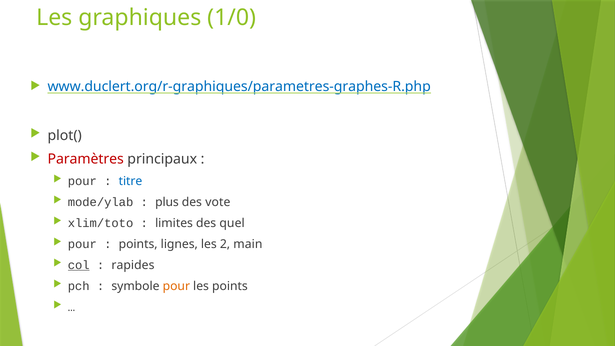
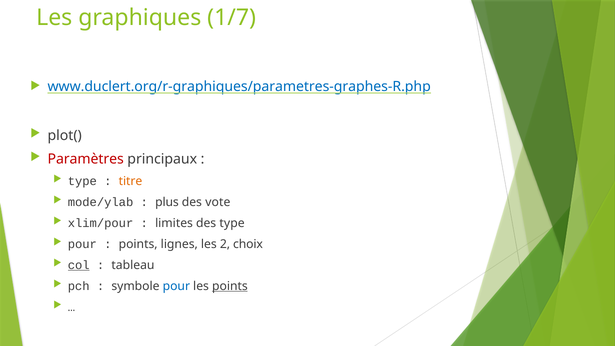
1/0: 1/0 -> 1/7
pour at (82, 181): pour -> type
titre colour: blue -> orange
xlim/toto: xlim/toto -> xlim/pour
des quel: quel -> type
main: main -> choix
rapides: rapides -> tableau
pour at (176, 286) colour: orange -> blue
points at (230, 286) underline: none -> present
